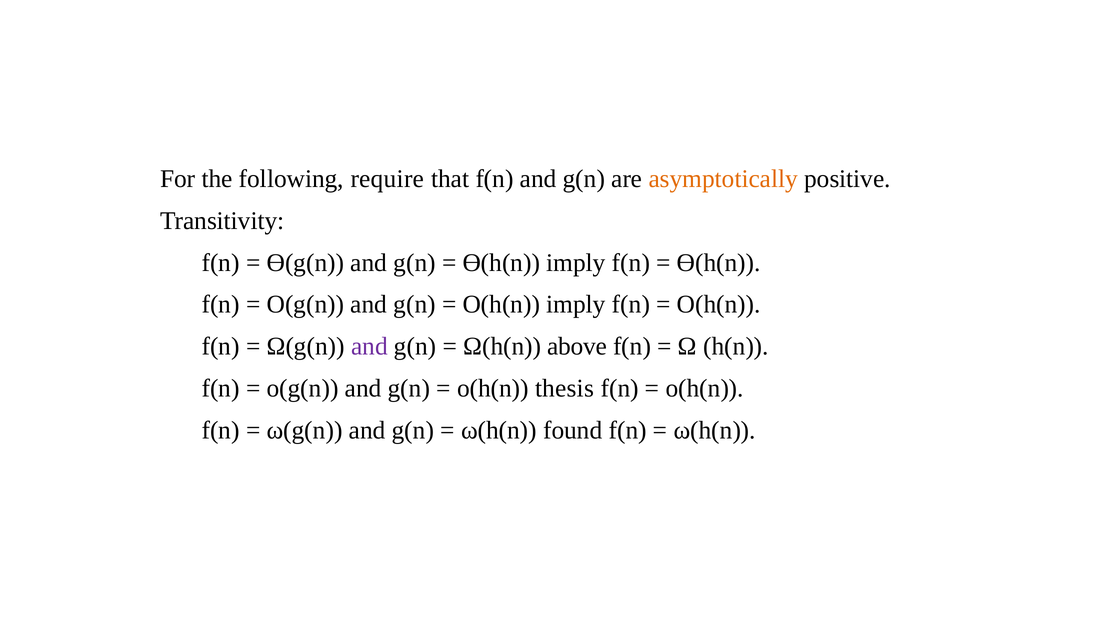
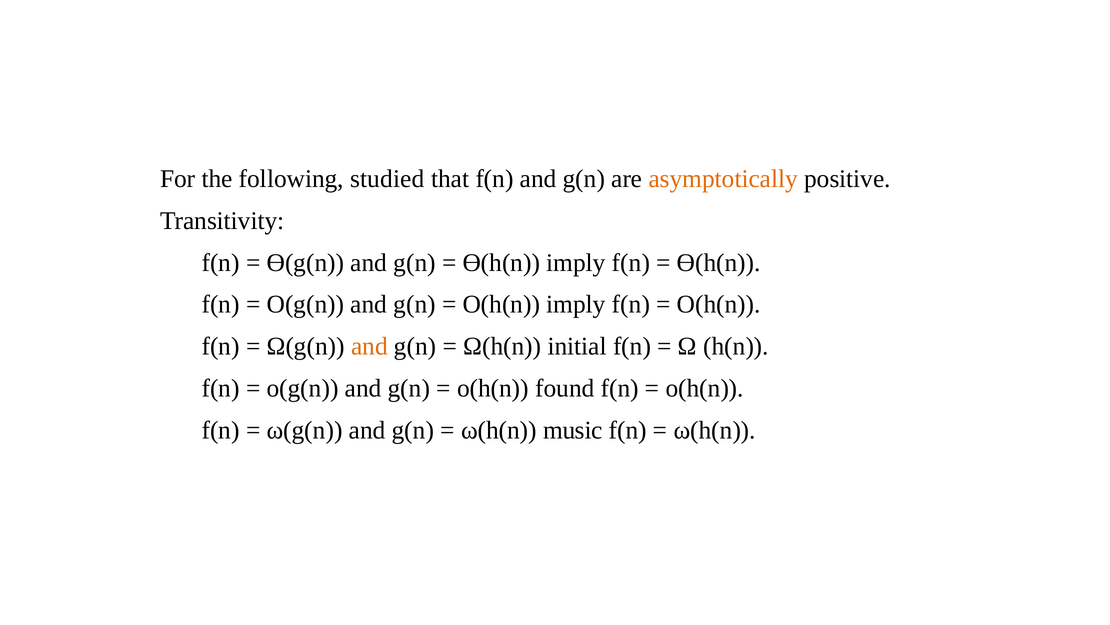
require: require -> studied
and at (369, 346) colour: purple -> orange
above: above -> initial
thesis: thesis -> found
found: found -> music
